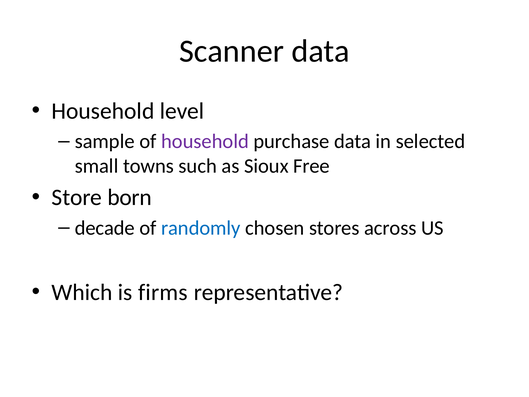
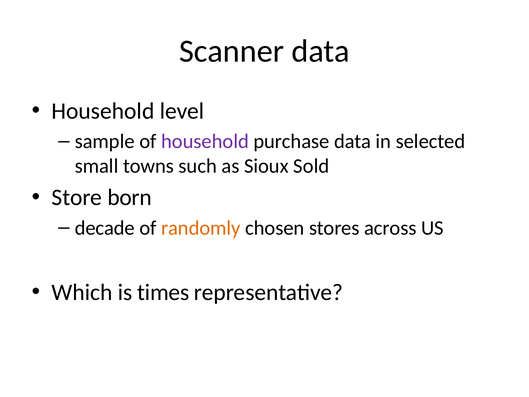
Free: Free -> Sold
randomly colour: blue -> orange
firms: firms -> times
